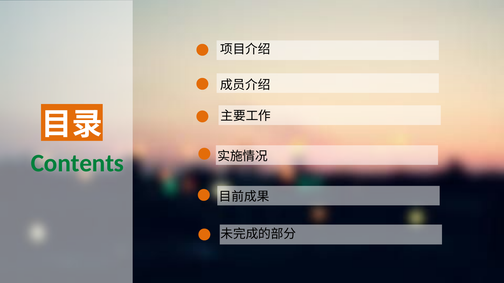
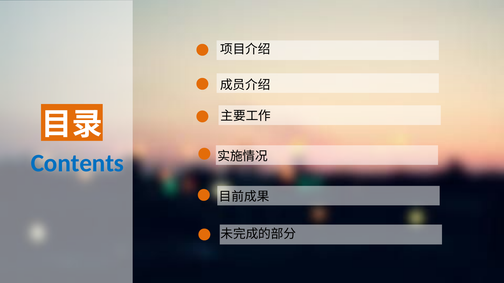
Contents colour: green -> blue
